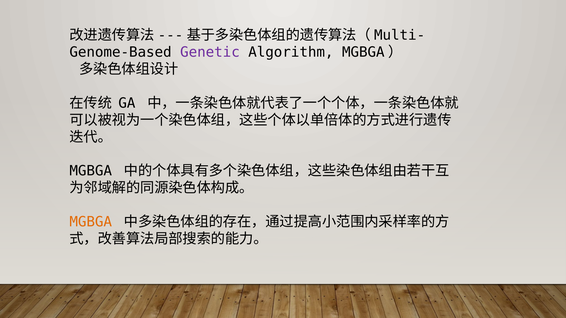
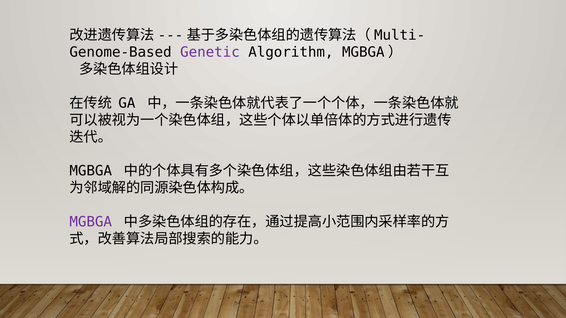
MGBGA at (91, 222) colour: orange -> purple
